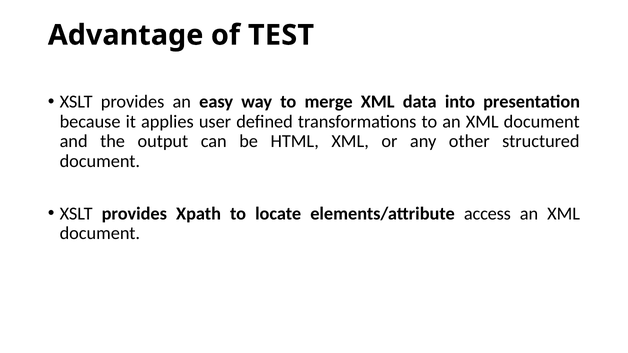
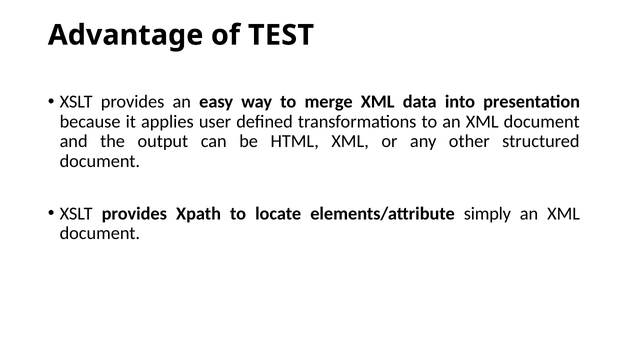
access: access -> simply
